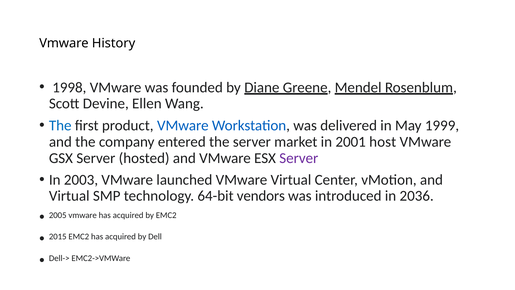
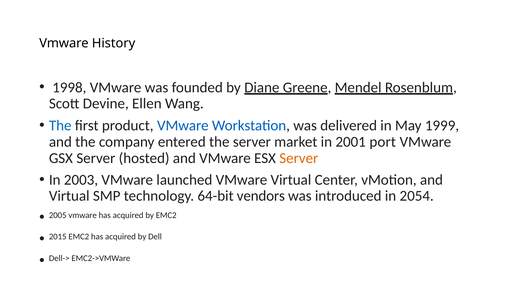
host: host -> port
Server at (299, 158) colour: purple -> orange
2036: 2036 -> 2054
